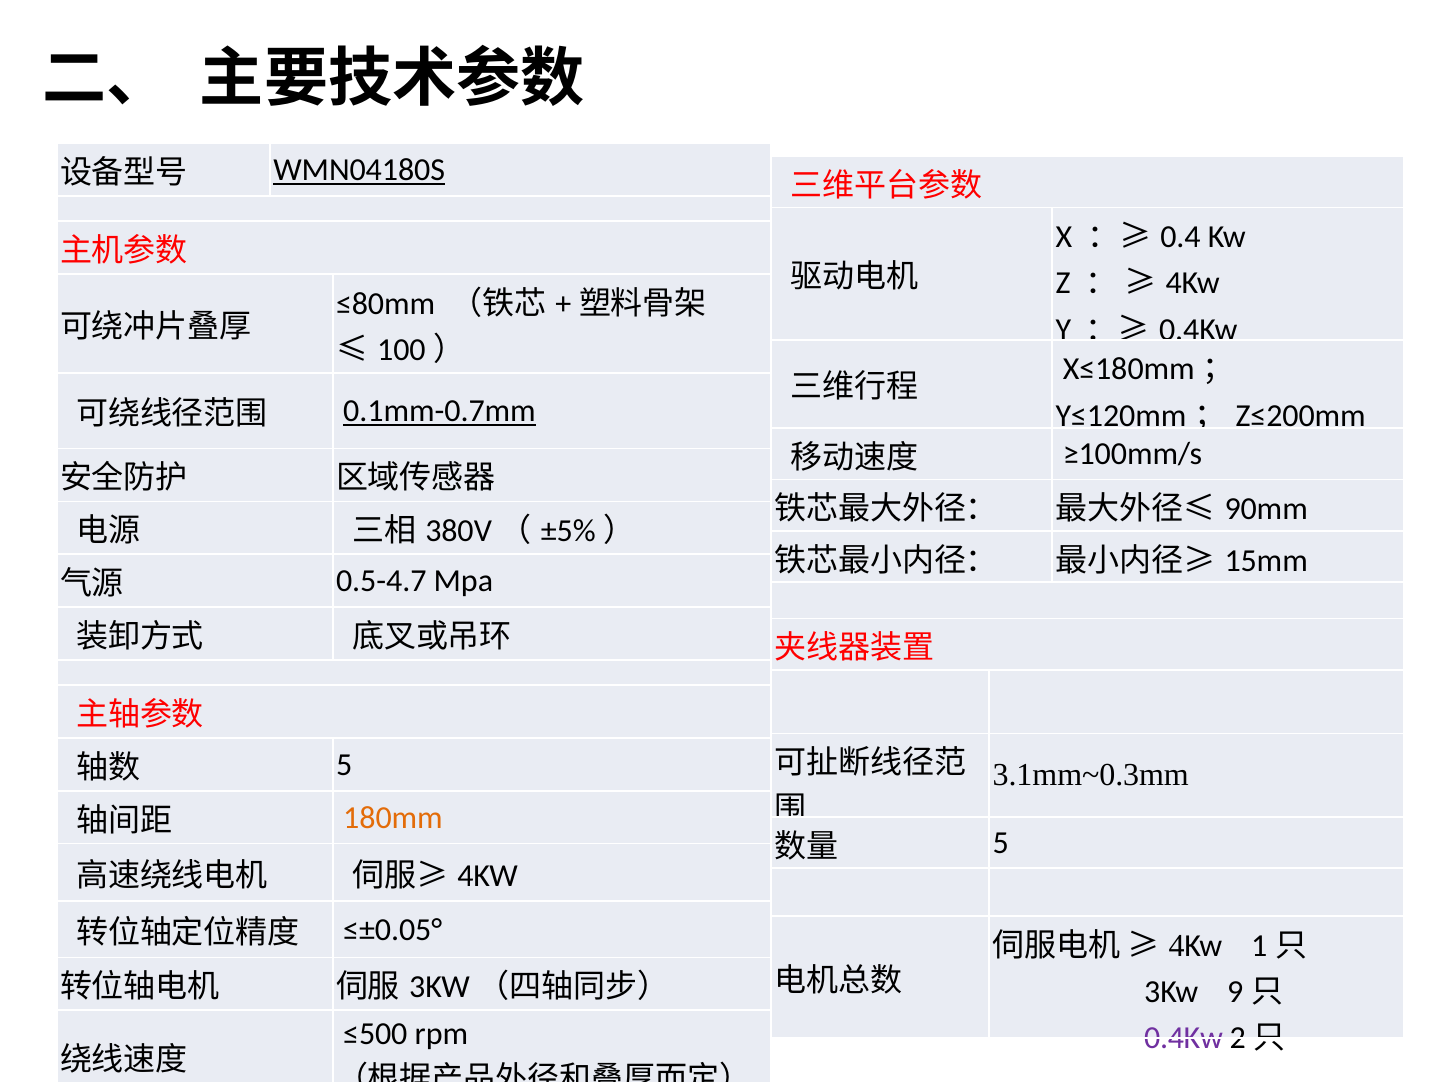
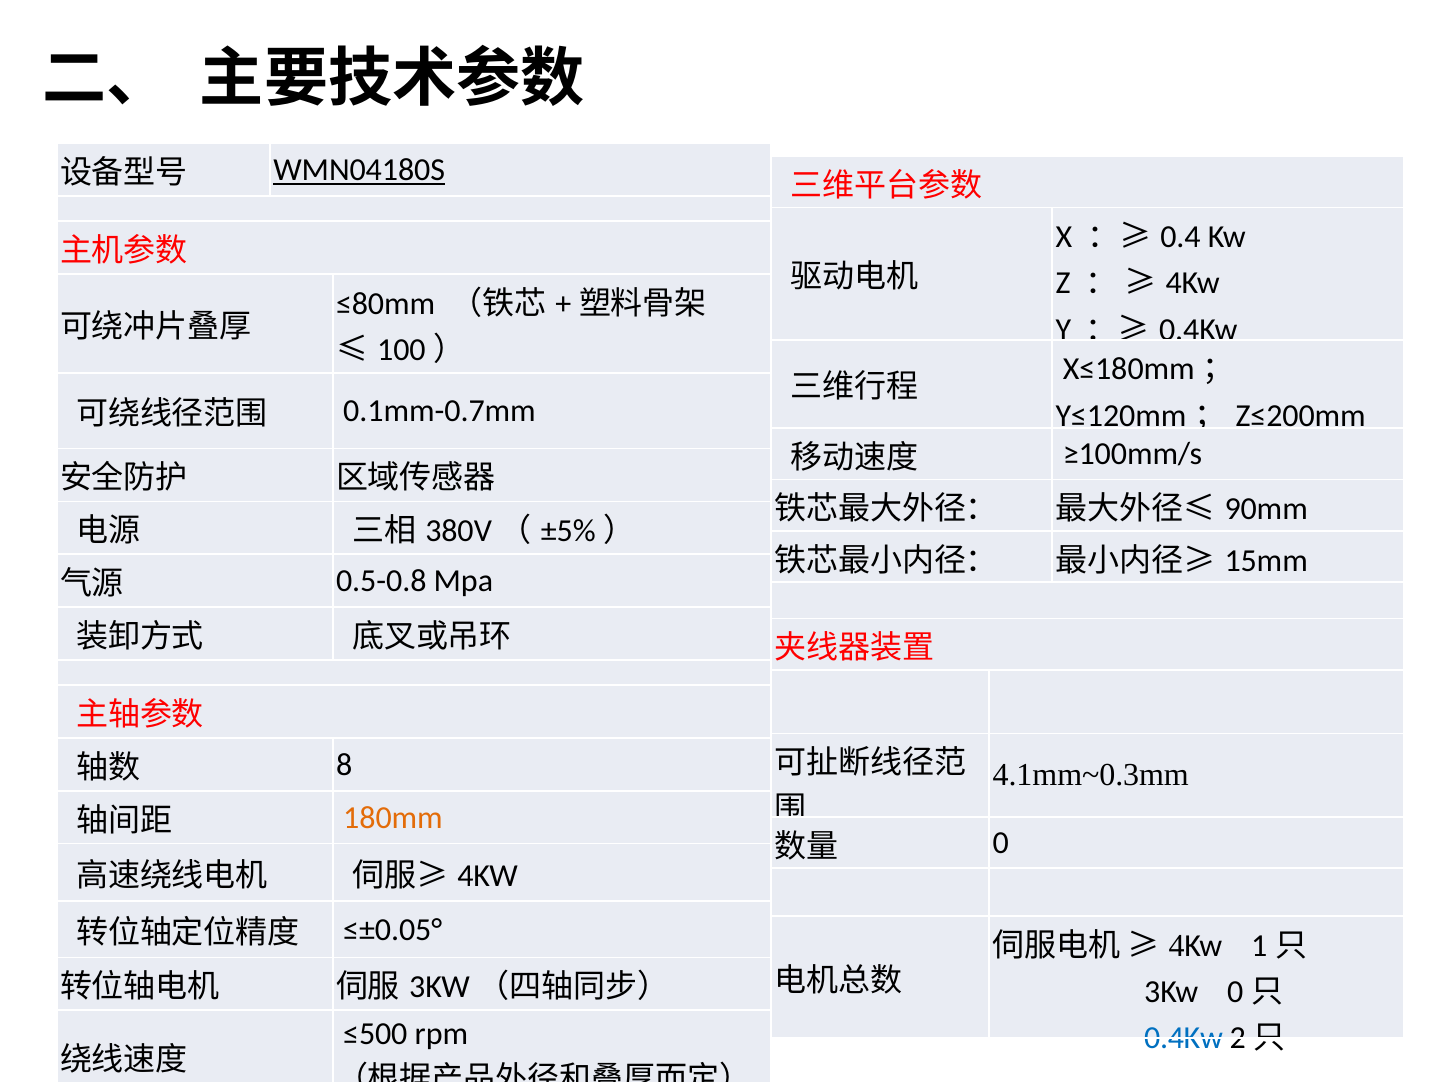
0.1mm-0.7mm underline: present -> none
0.5-4.7: 0.5-4.7 -> 0.5-0.8
5 at (344, 764): 5 -> 8
3.1mm~0.3mm: 3.1mm~0.3mm -> 4.1mm~0.3mm
5 at (1001, 843): 5 -> 0
3Kw 9: 9 -> 0
0.4Kw at (1184, 1038) colour: purple -> blue
